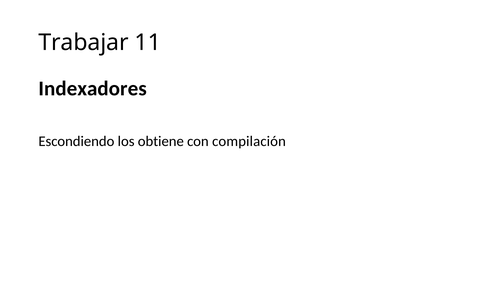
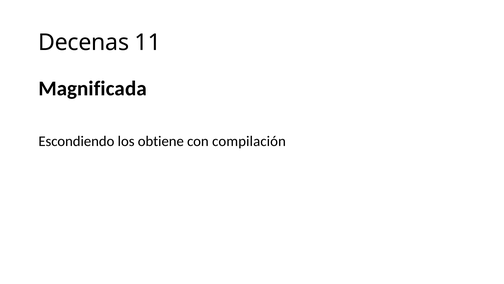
Trabajar: Trabajar -> Decenas
Indexadores: Indexadores -> Magnificada
